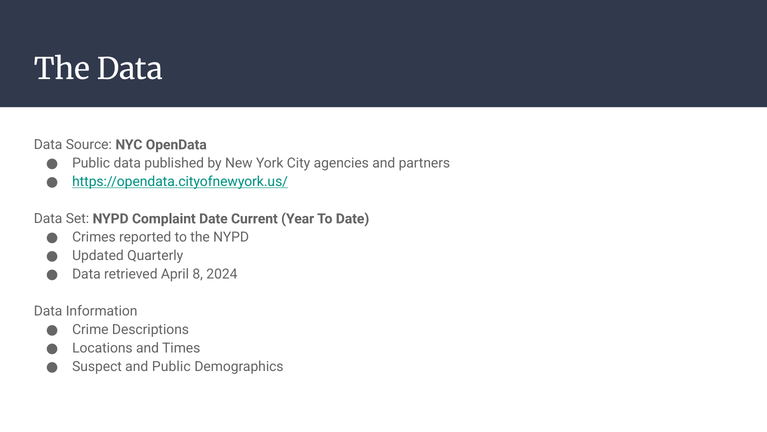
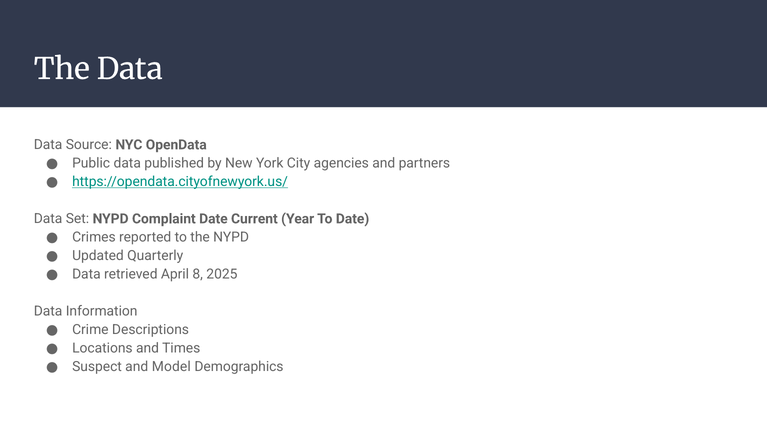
2024: 2024 -> 2025
and Public: Public -> Model
